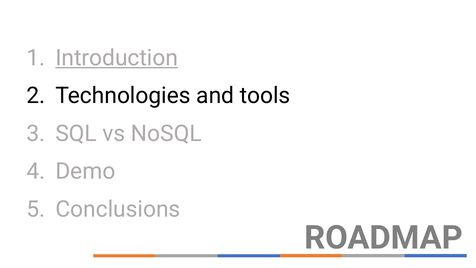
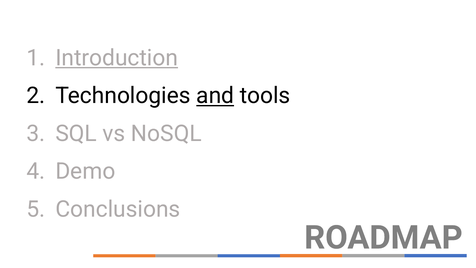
and underline: none -> present
